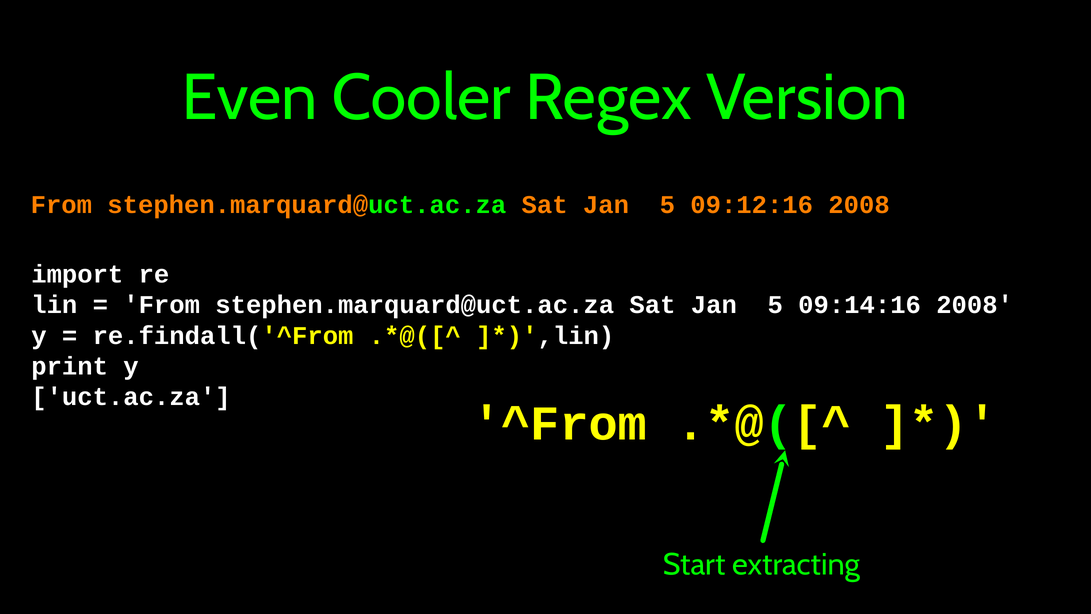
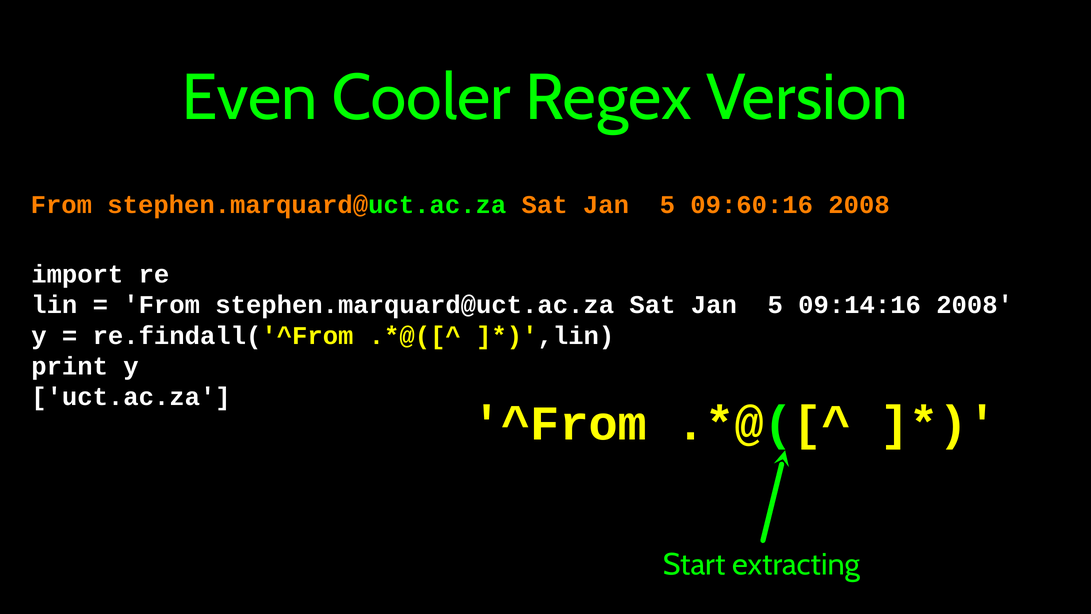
09:12:16: 09:12:16 -> 09:60:16
